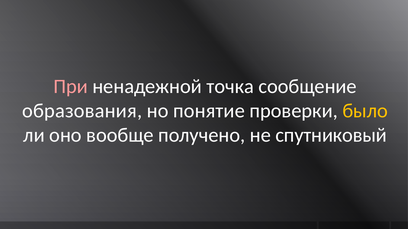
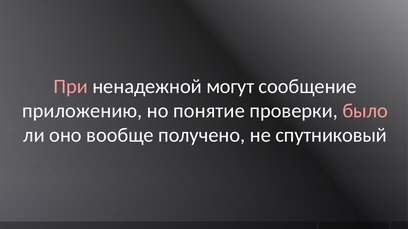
точка: точка -> могут
образования: образования -> приложению
было colour: yellow -> pink
